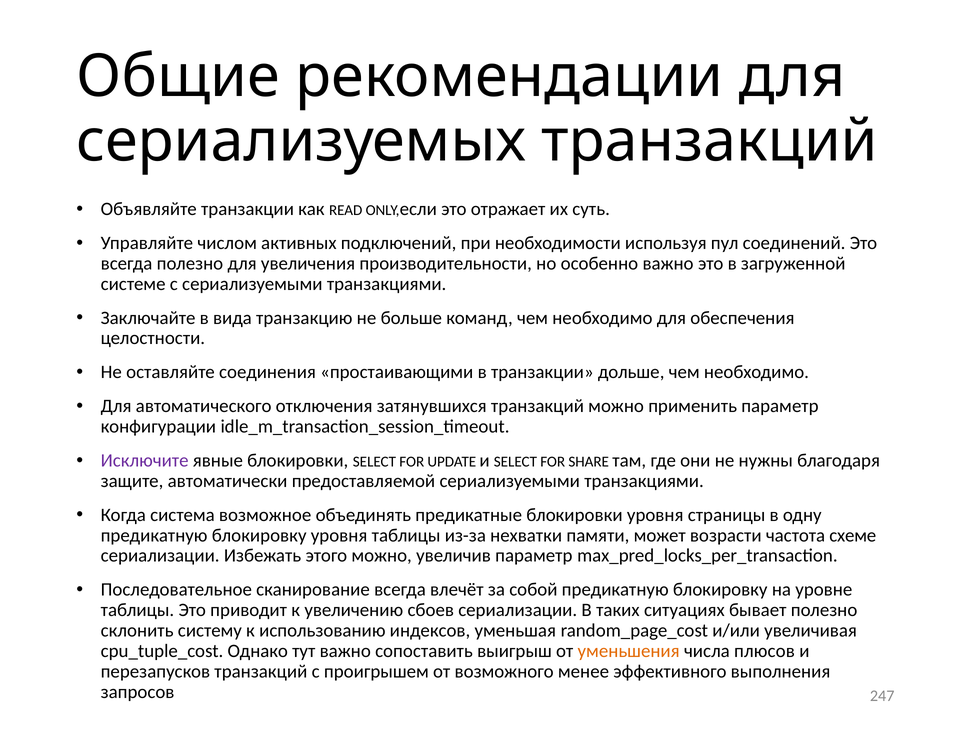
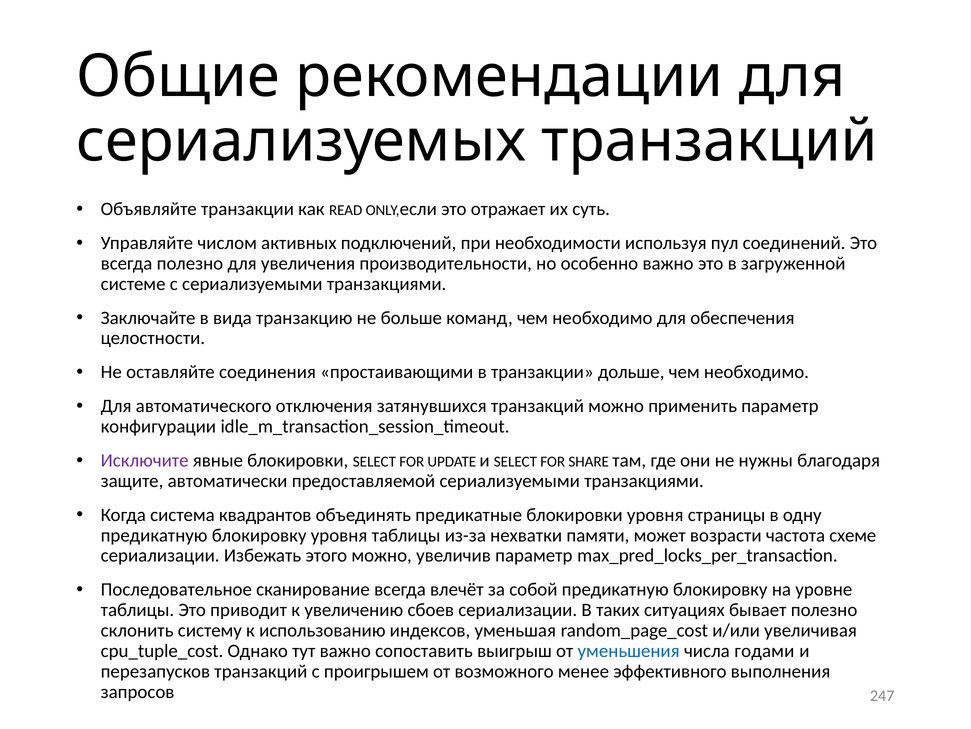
возможное: возможное -> квадрантов
уменьшения colour: orange -> blue
плюсов: плюсов -> годами
